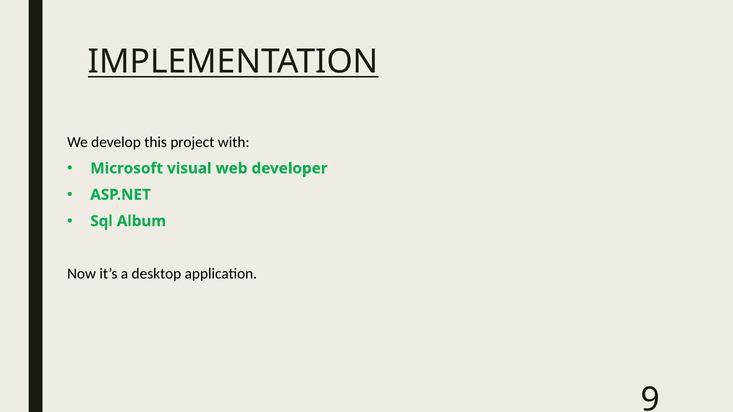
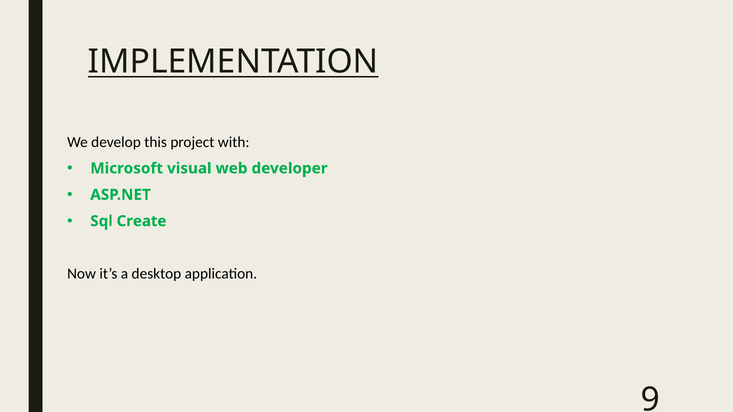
Album: Album -> Create
